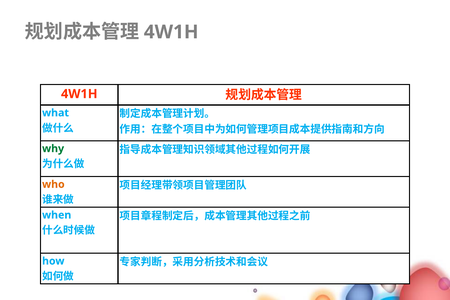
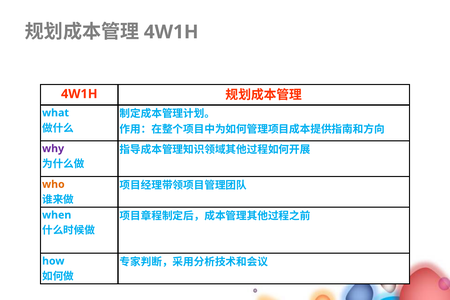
why colour: green -> purple
